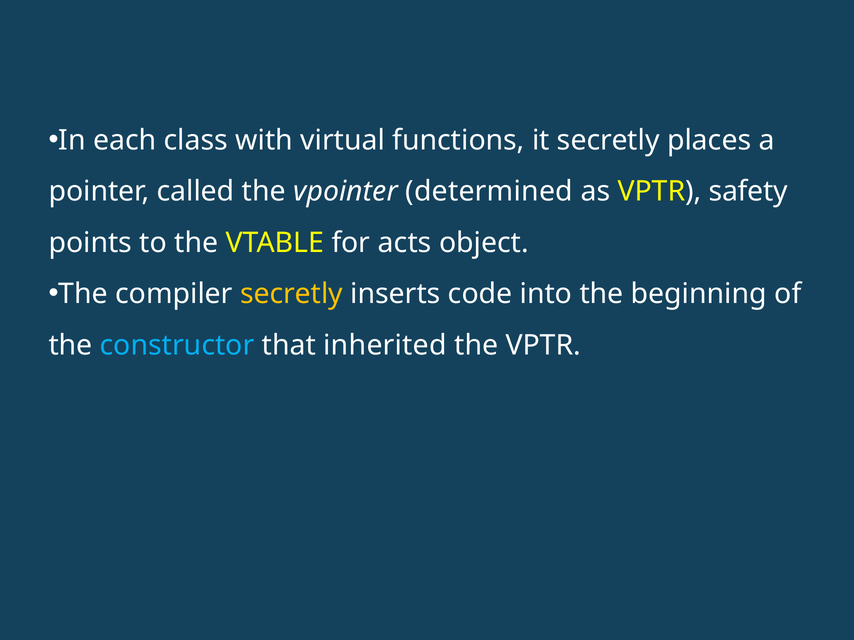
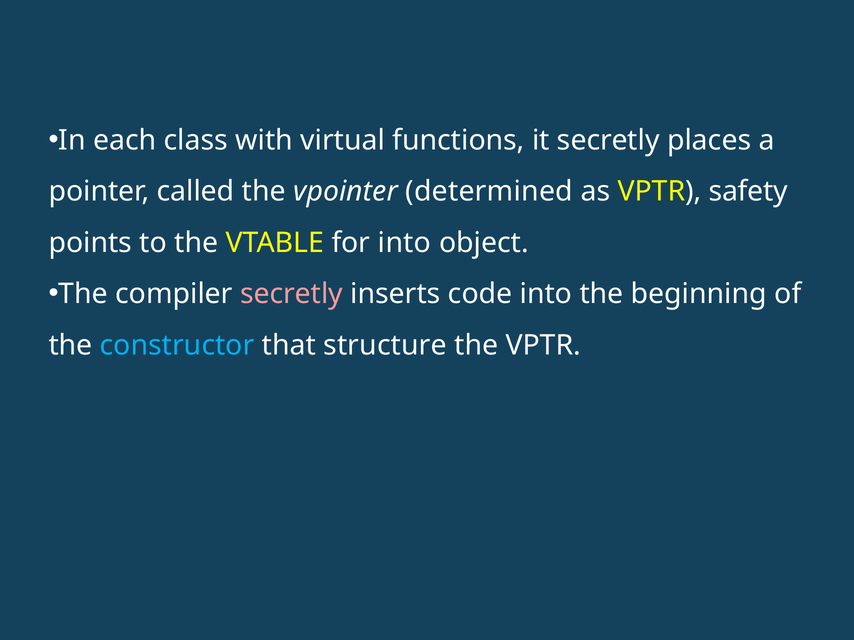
for acts: acts -> into
secretly at (292, 294) colour: yellow -> pink
inherited: inherited -> structure
